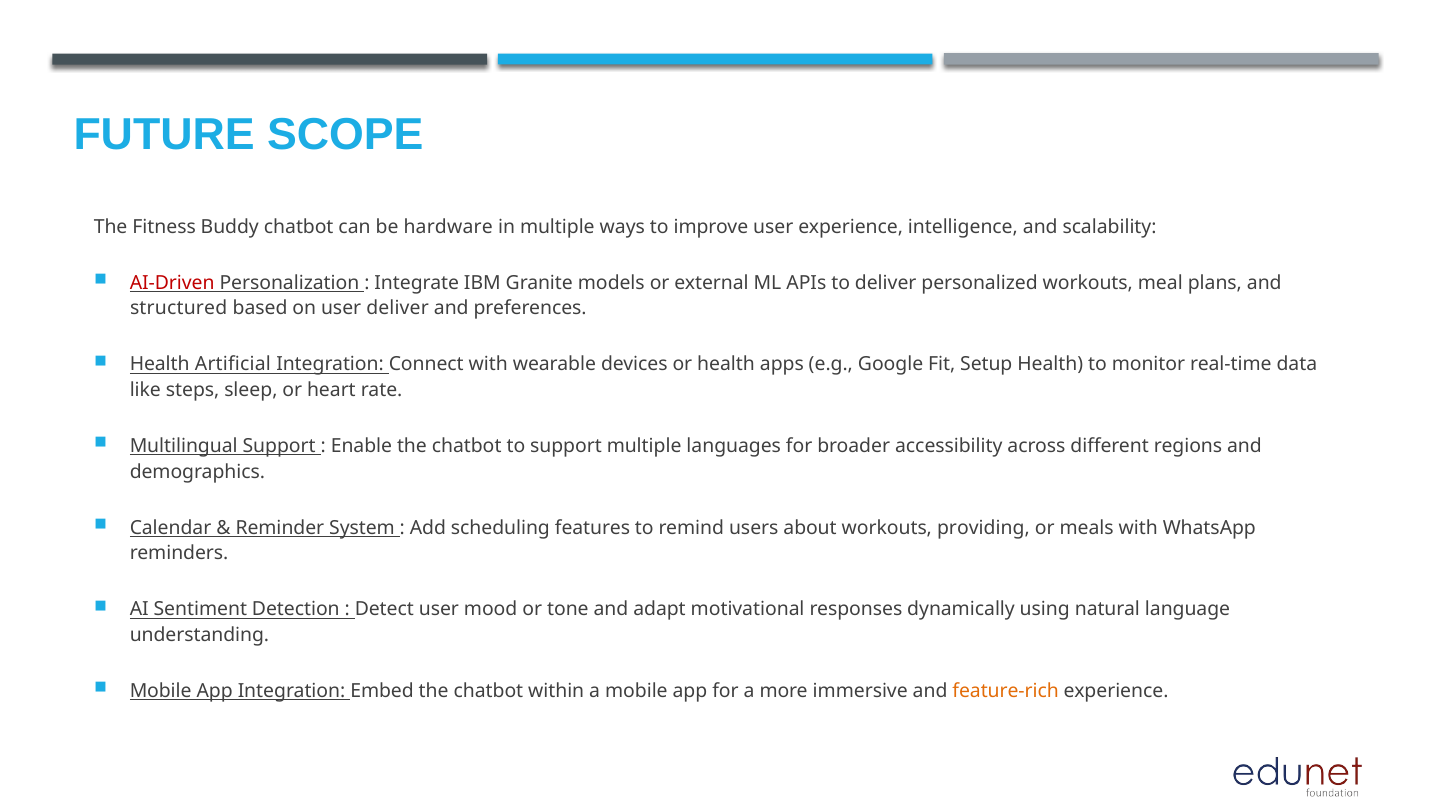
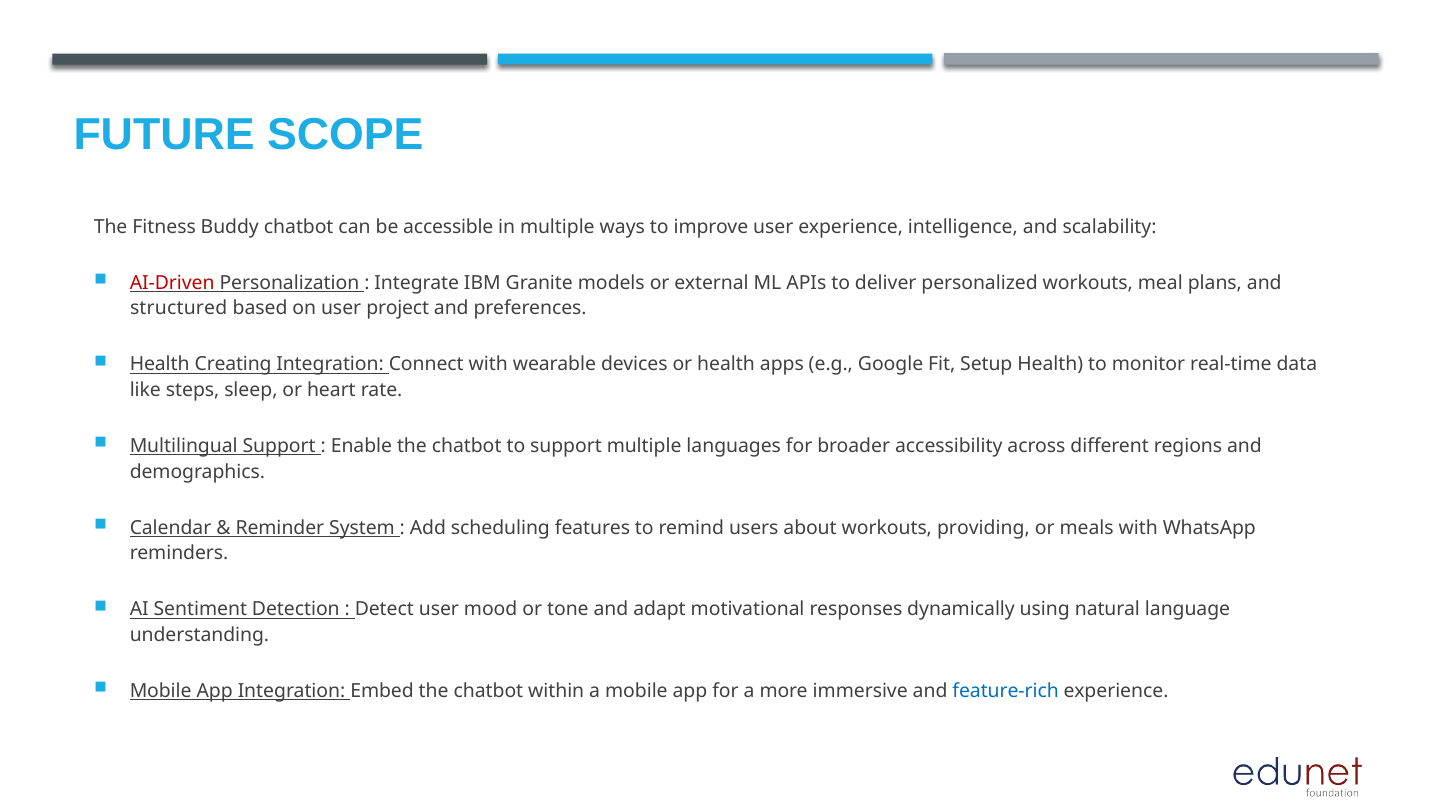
hardware: hardware -> accessible
user deliver: deliver -> project
Artificial: Artificial -> Creating
feature-rich colour: orange -> blue
